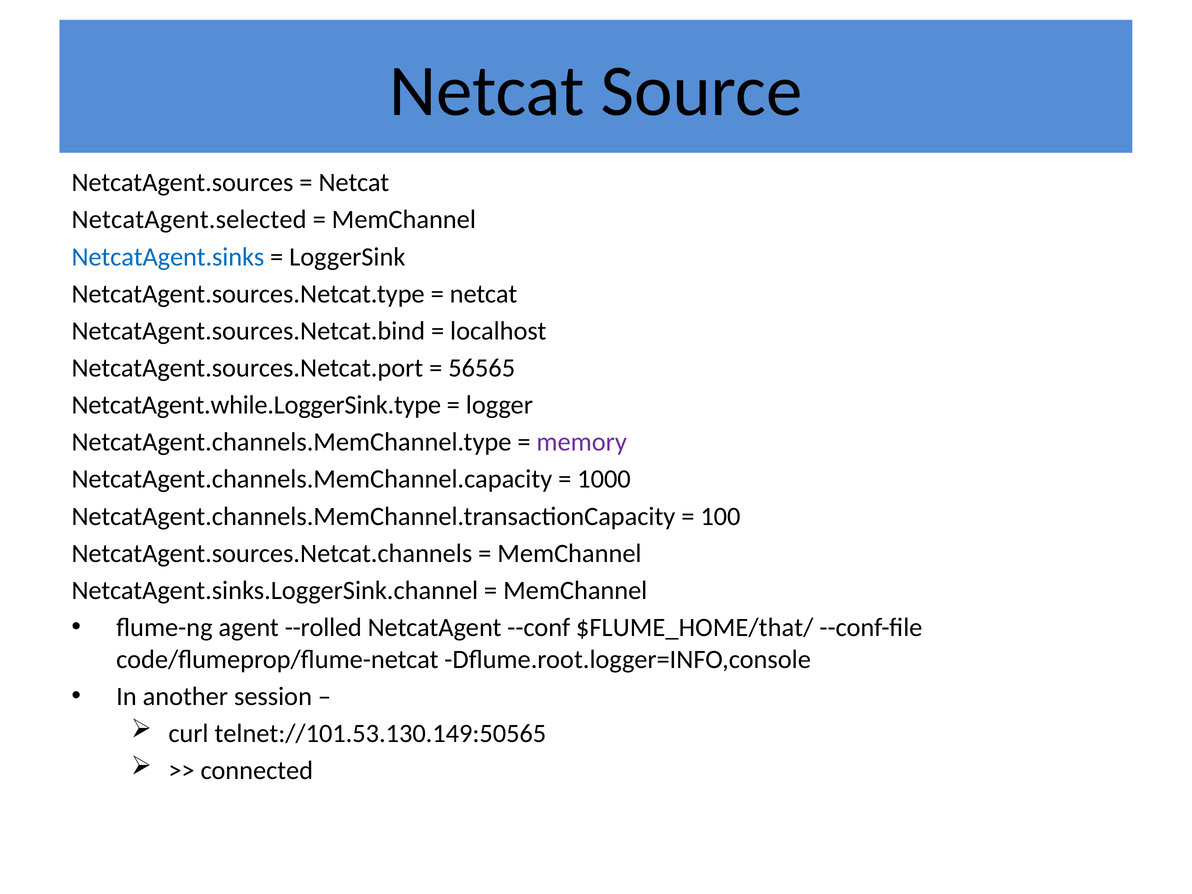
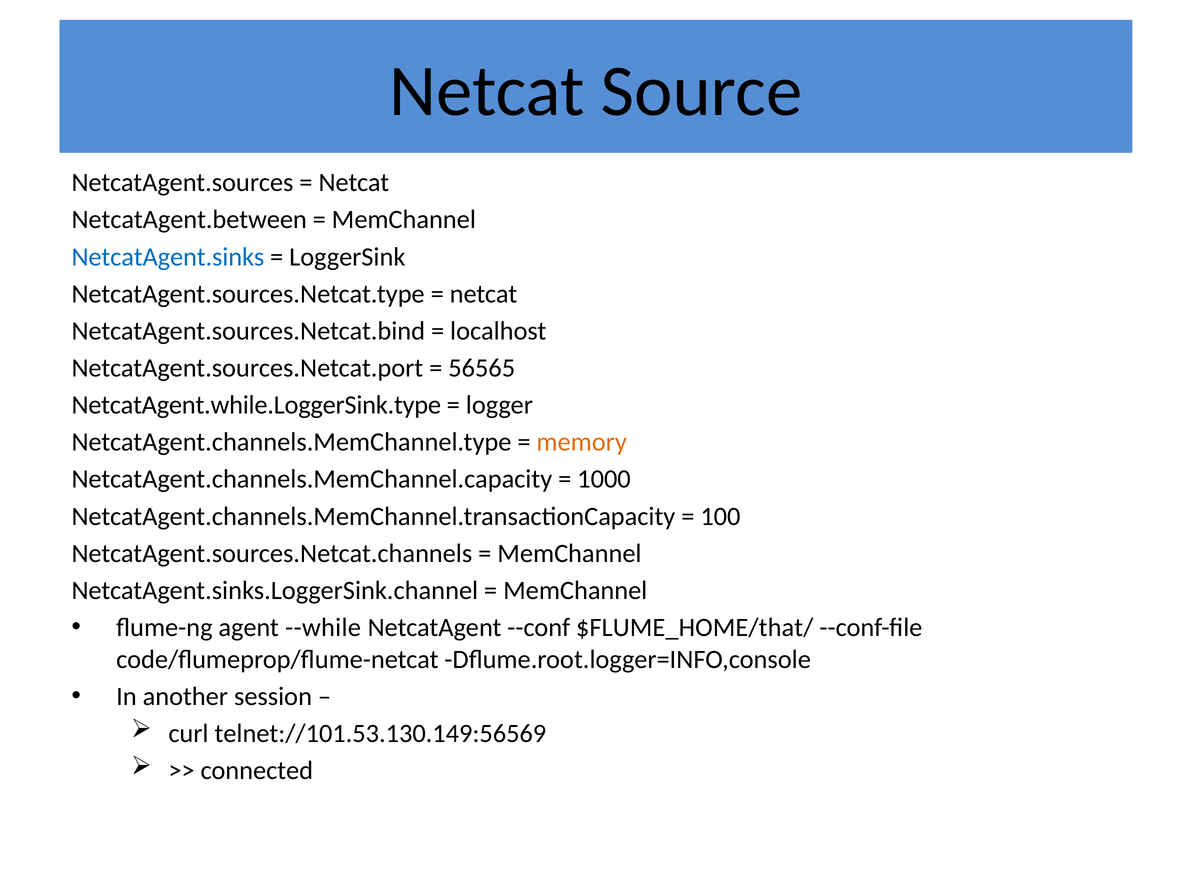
NetcatAgent.selected: NetcatAgent.selected -> NetcatAgent.between
memory colour: purple -> orange
--rolled: --rolled -> --while
telnet://101.53.130.149:50565: telnet://101.53.130.149:50565 -> telnet://101.53.130.149:56569
